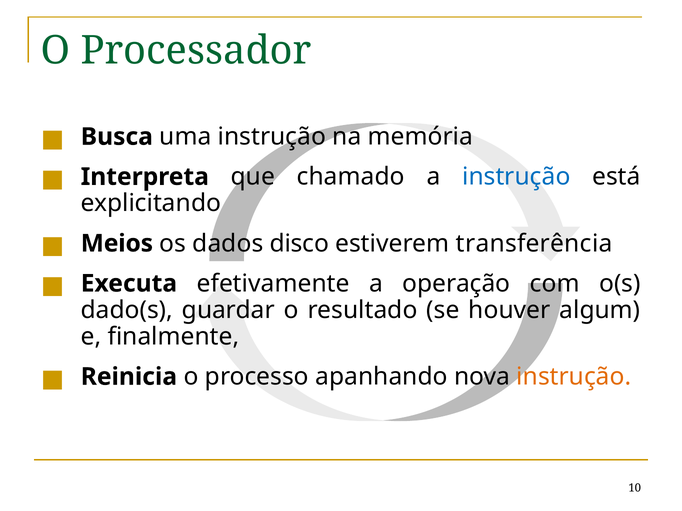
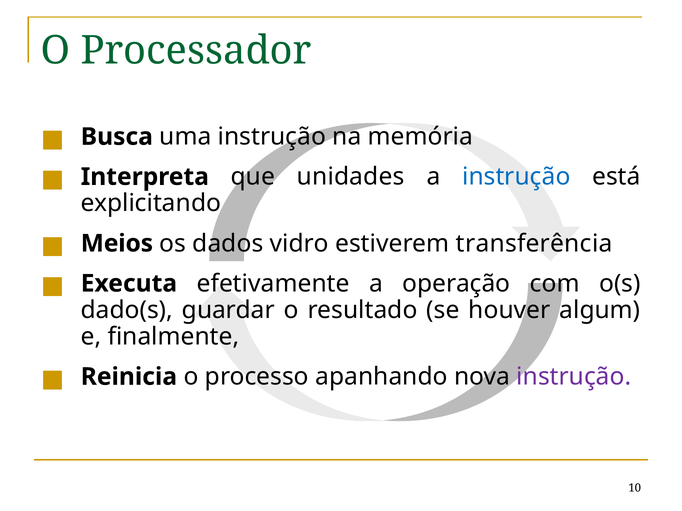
chamado: chamado -> unidades
disco: disco -> vidro
instrução at (574, 377) colour: orange -> purple
